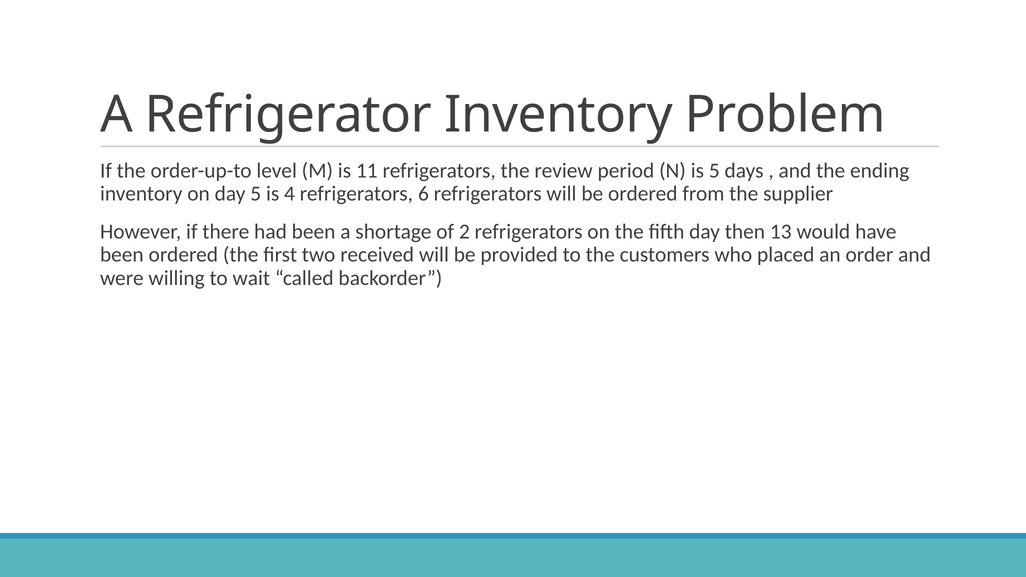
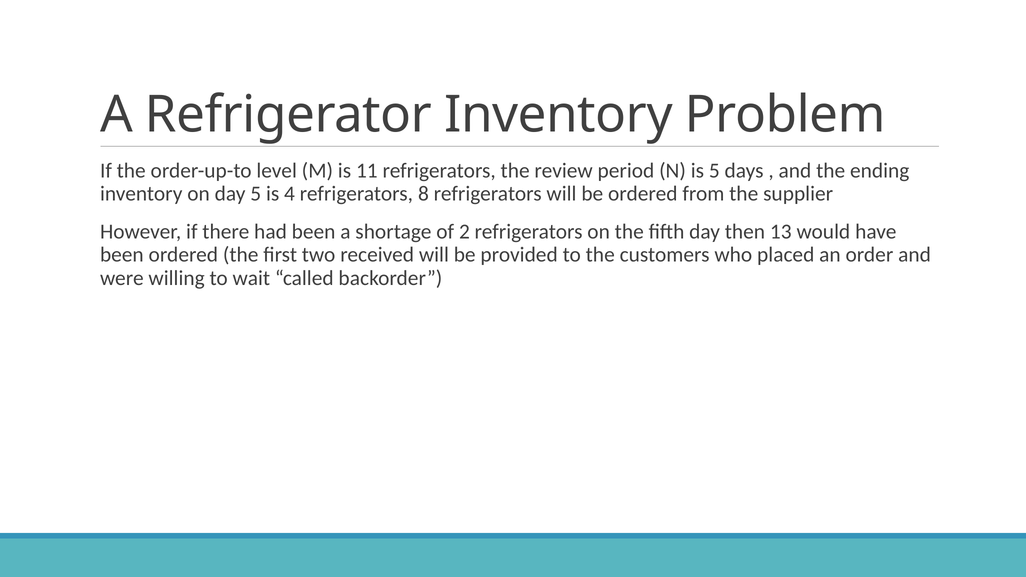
6: 6 -> 8
